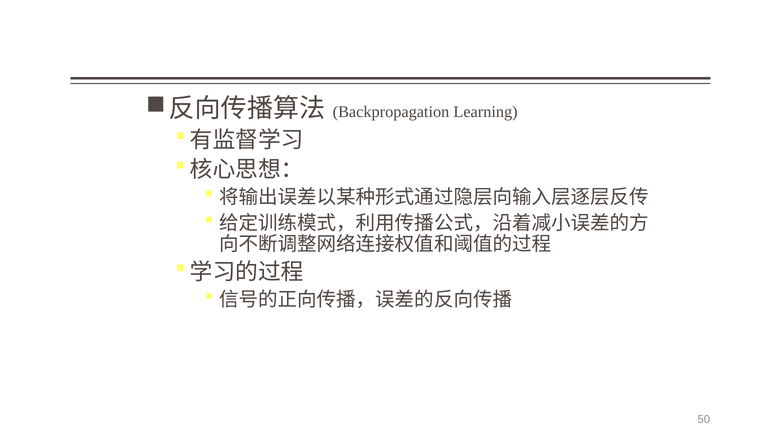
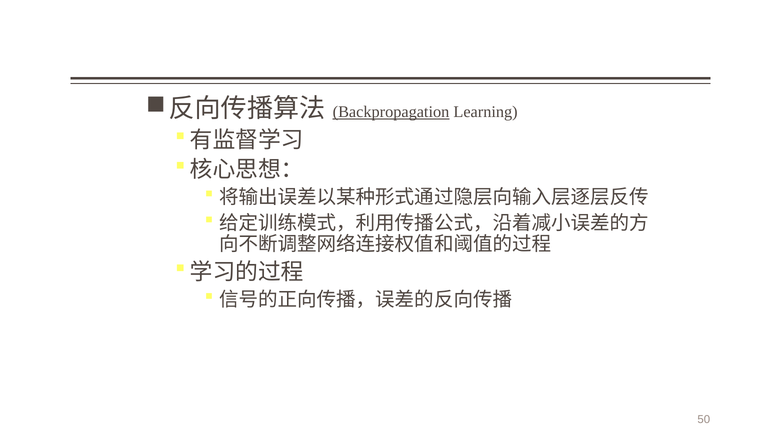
Backpropagation underline: none -> present
